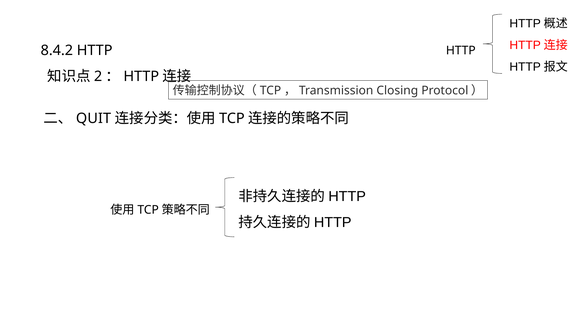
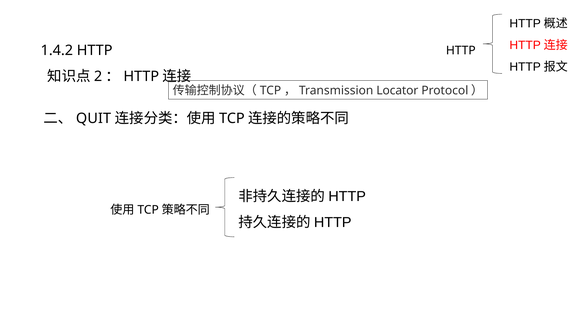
8.4.2: 8.4.2 -> 1.4.2
Closing: Closing -> Locator
